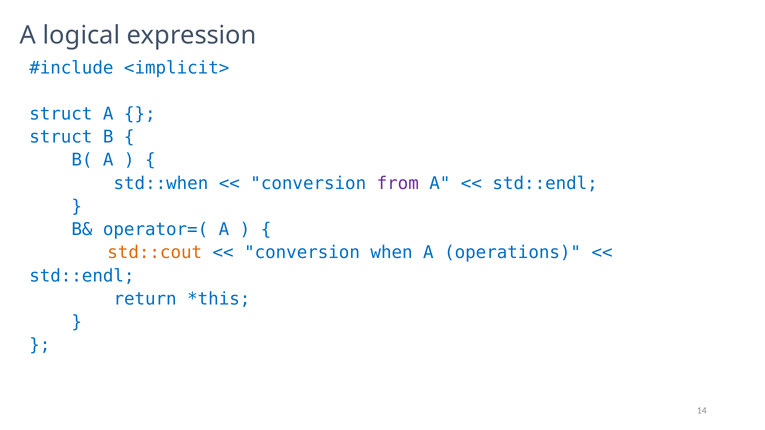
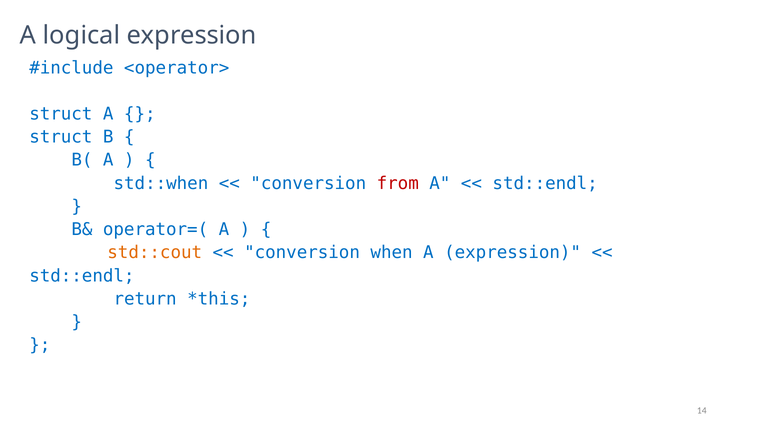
<implicit>: <implicit> -> <operator>
from colour: purple -> red
A operations: operations -> expression
